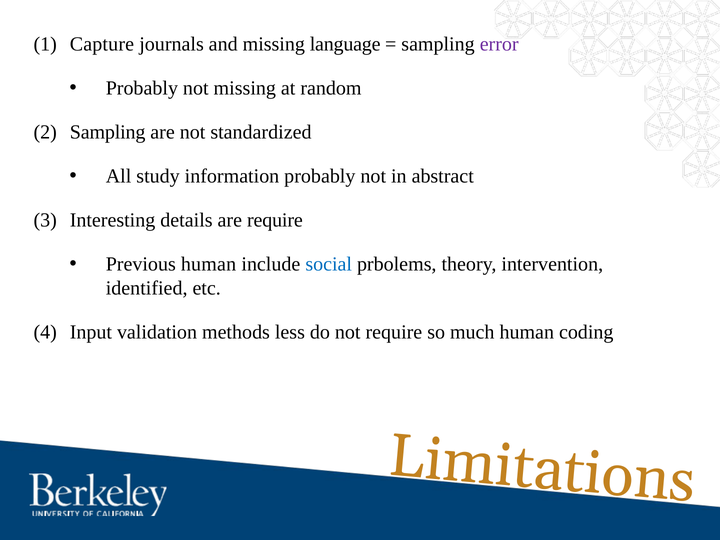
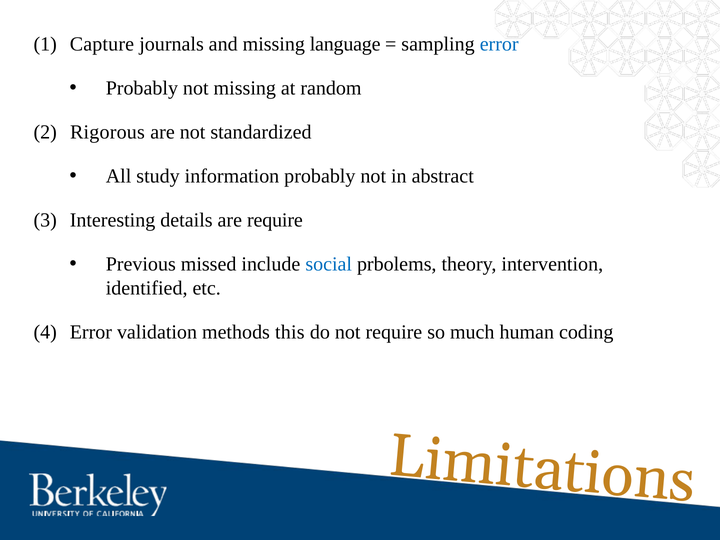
error at (499, 44) colour: purple -> blue
2 Sampling: Sampling -> Rigorous
Previous human: human -> missed
4 Input: Input -> Error
less: less -> this
